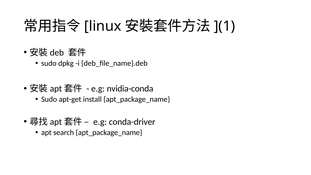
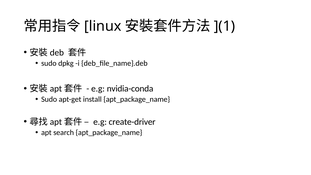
conda-driver: conda-driver -> create-driver
